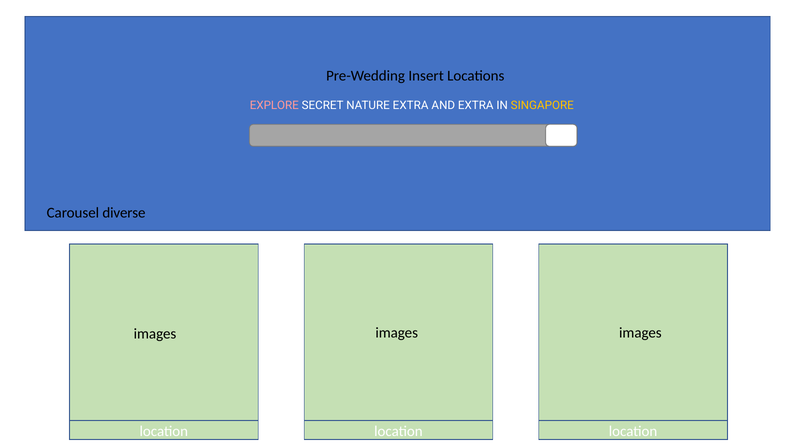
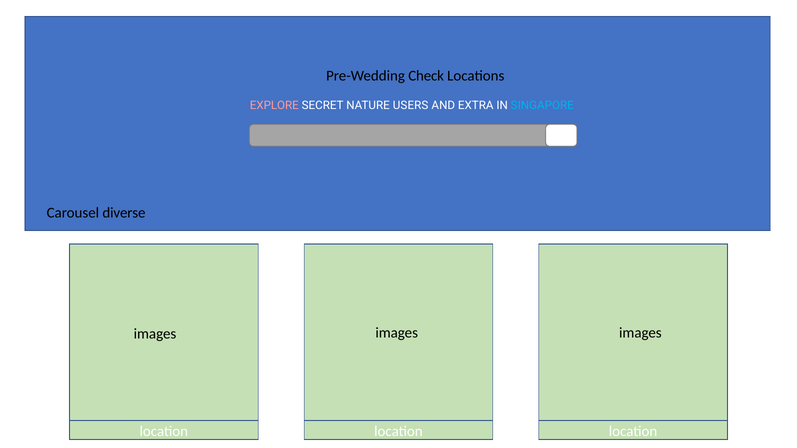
Insert: Insert -> Check
NATURE EXTRA: EXTRA -> USERS
SINGAPORE colour: yellow -> light blue
